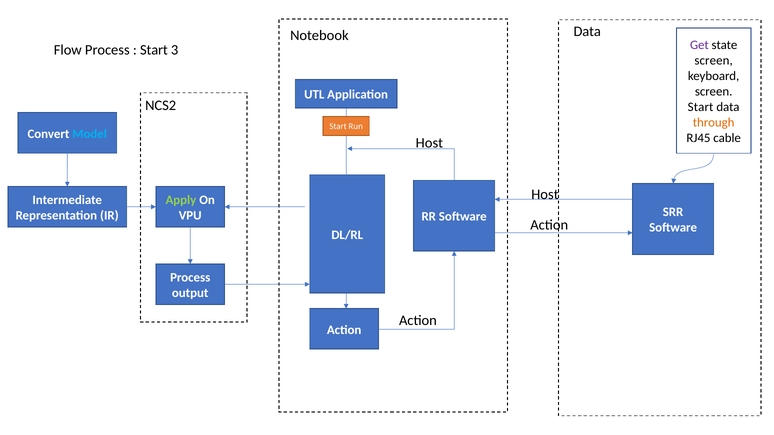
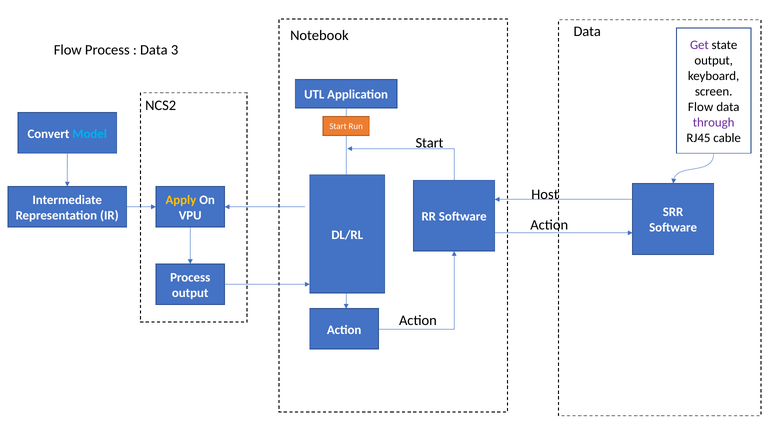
Start at (154, 50): Start -> Data
screen at (714, 61): screen -> output
Start at (701, 107): Start -> Flow
through colour: orange -> purple
Host at (429, 143): Host -> Start
Apply colour: light green -> yellow
